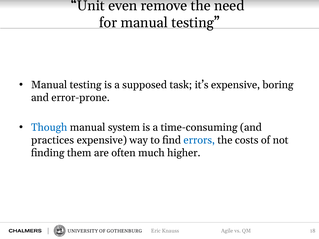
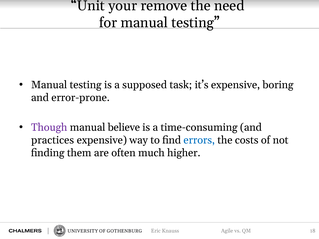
even: even -> your
Though colour: blue -> purple
system: system -> believe
